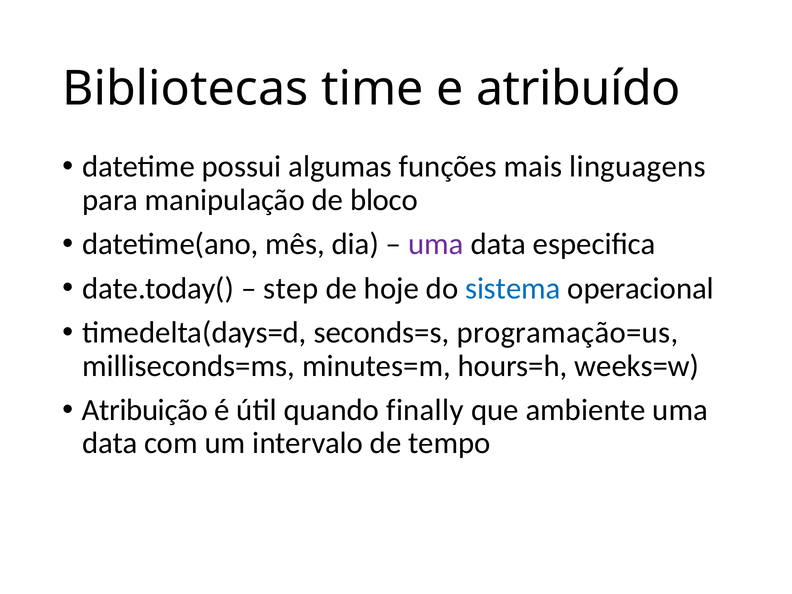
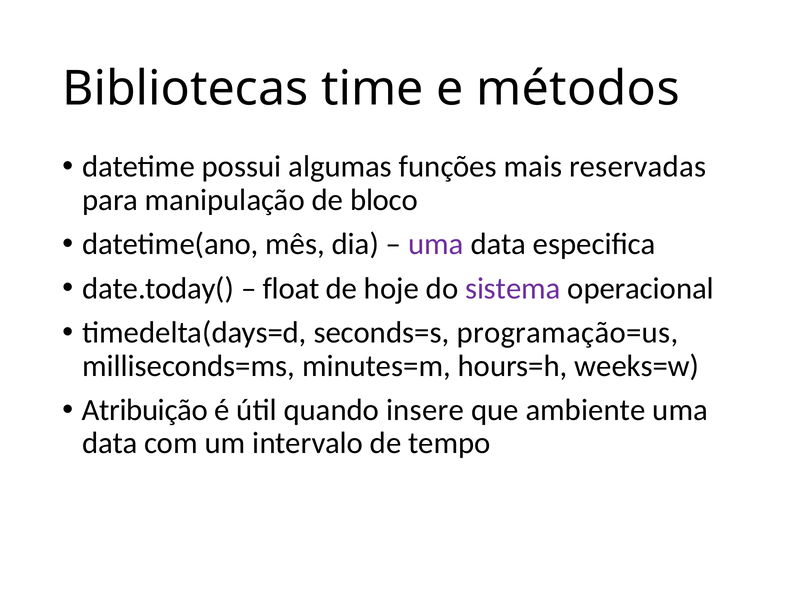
atribuído: atribuído -> métodos
linguagens: linguagens -> reservadas
step: step -> float
sistema colour: blue -> purple
finally: finally -> insere
